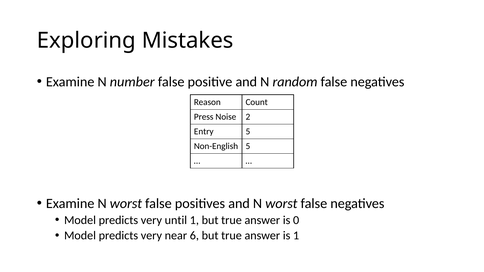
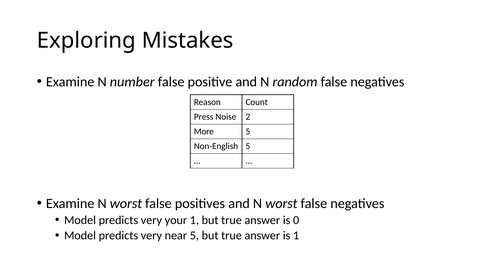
Entry: Entry -> More
until: until -> your
near 6: 6 -> 5
